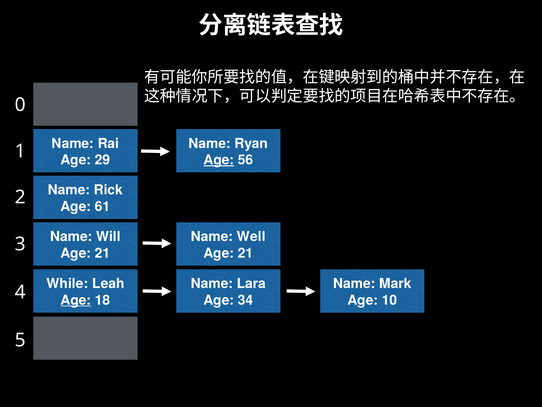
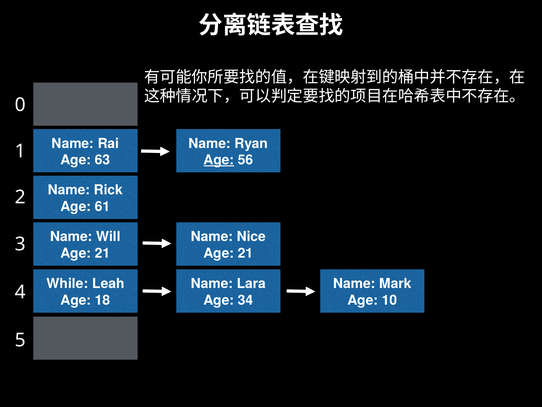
29: 29 -> 63
Well: Well -> Nice
Age at (76, 300) underline: present -> none
